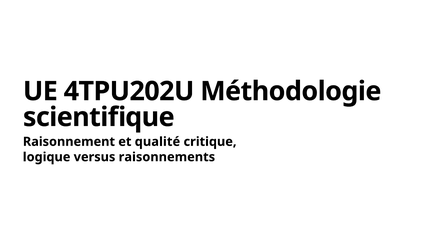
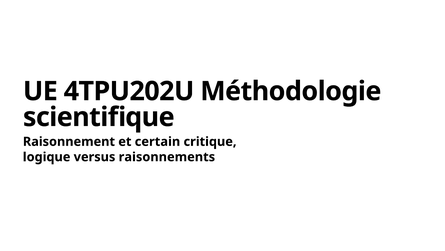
qualité: qualité -> certain
